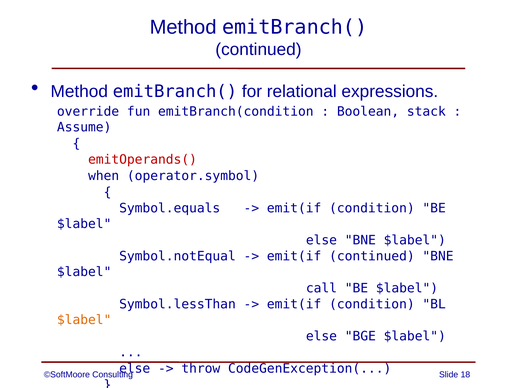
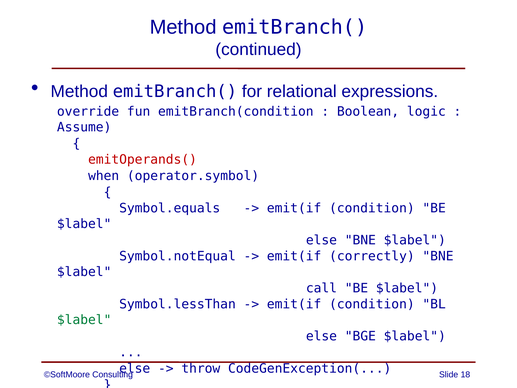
stack: stack -> logic
emit(if continued: continued -> correctly
$label at (84, 320) colour: orange -> green
